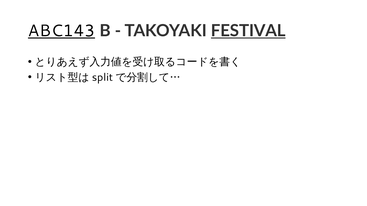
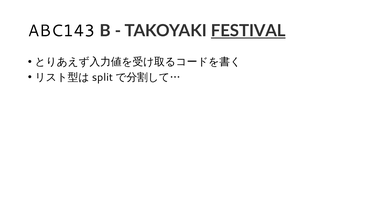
ABC143 underline: present -> none
